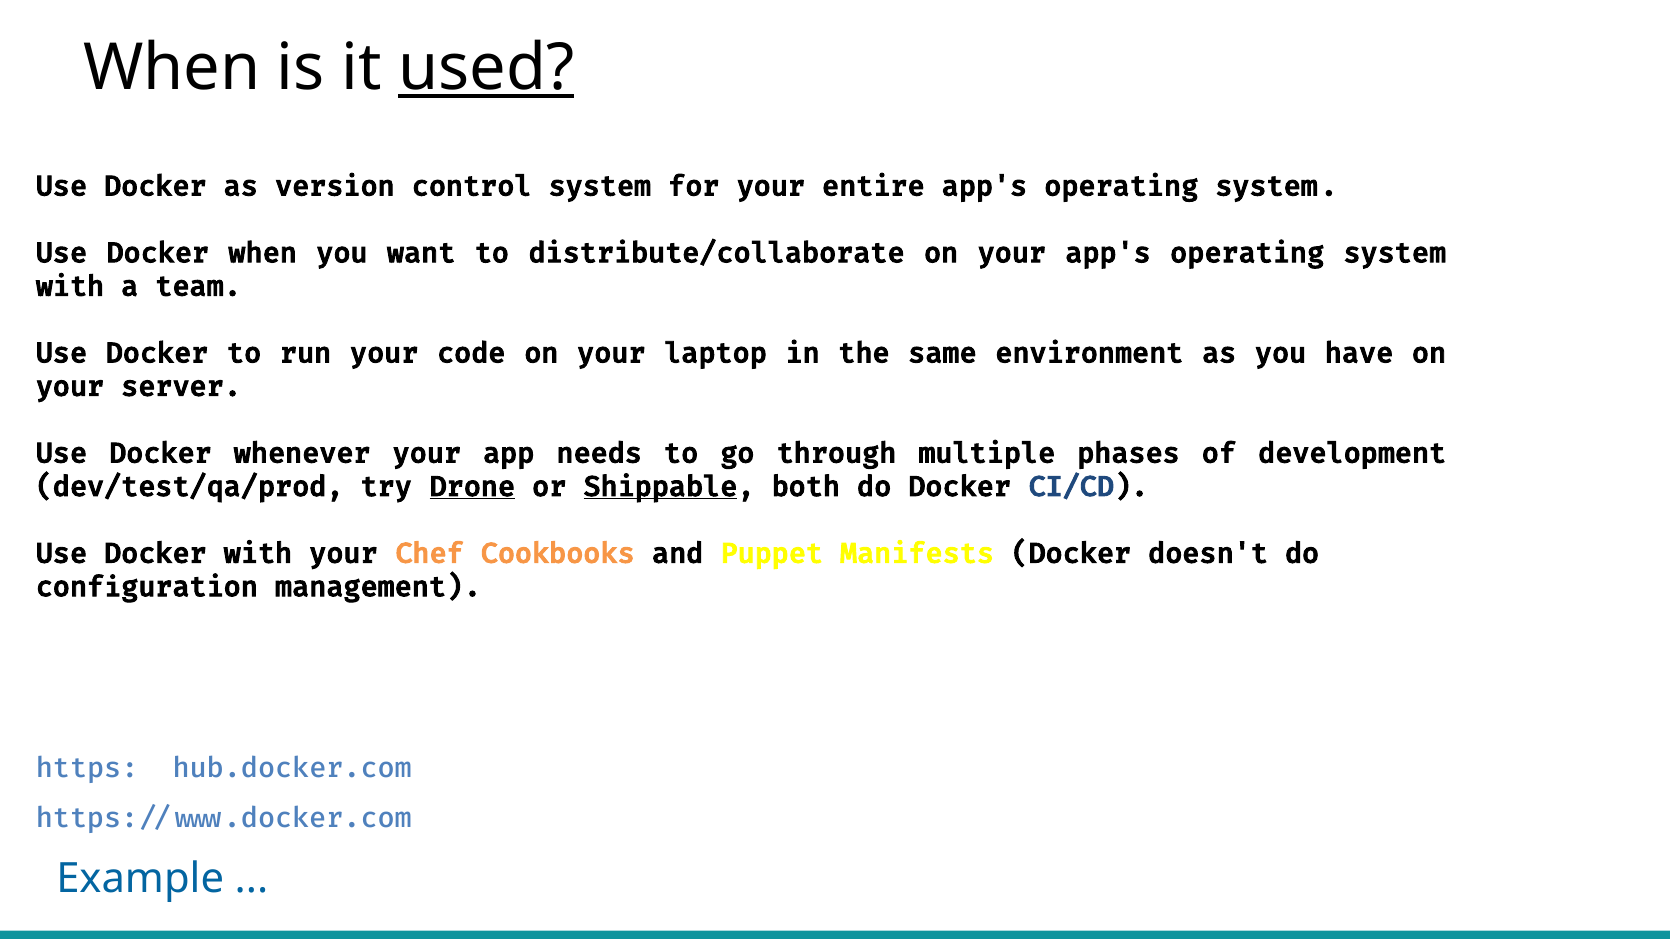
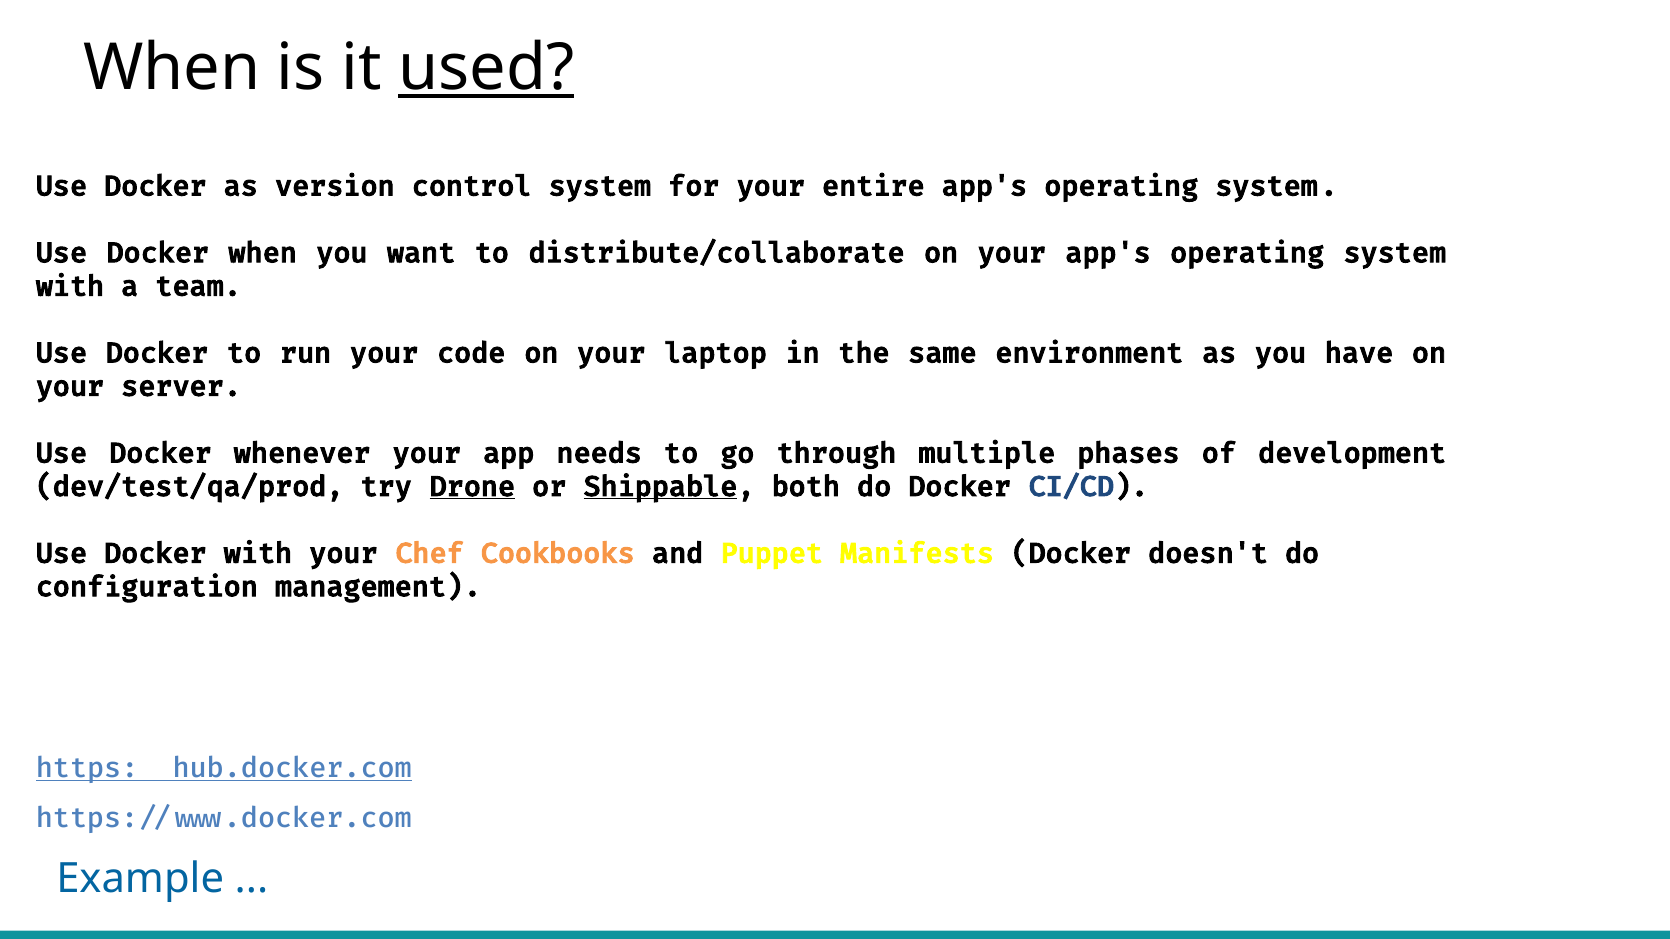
https://hub.docker.com underline: none -> present
